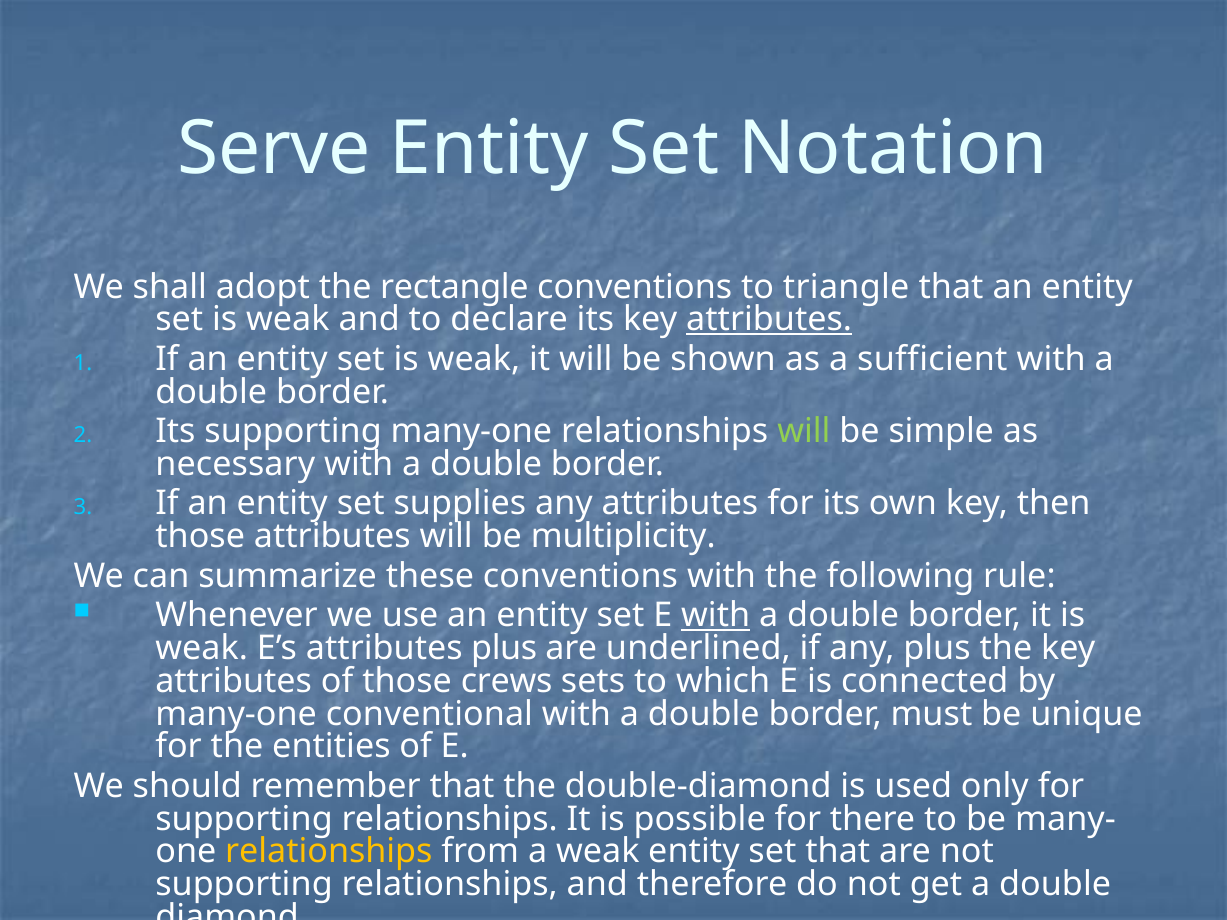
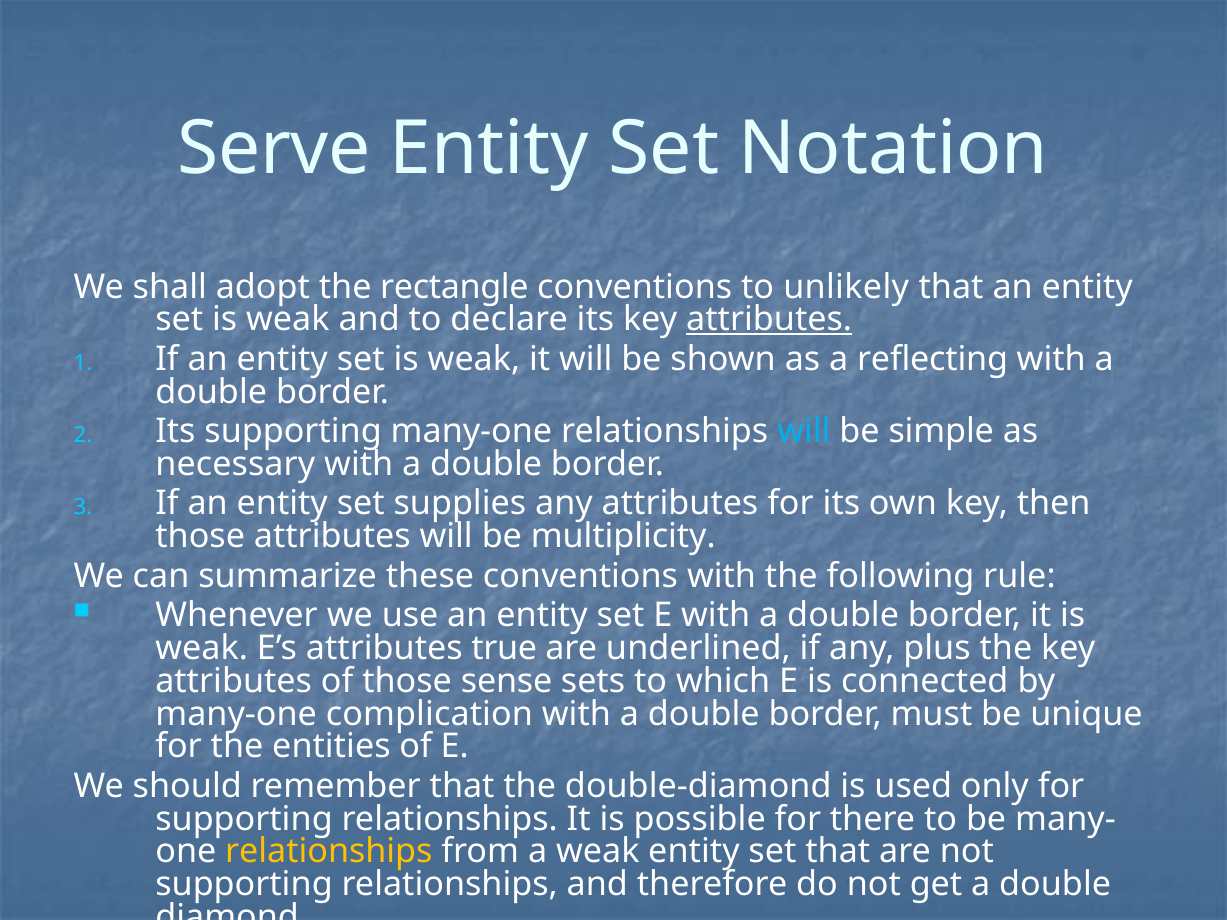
triangle: triangle -> unlikely
sufficient: sufficient -> reflecting
will at (804, 432) colour: light green -> light blue
with at (716, 616) underline: present -> none
attributes plus: plus -> true
crews: crews -> sense
conventional: conventional -> complication
